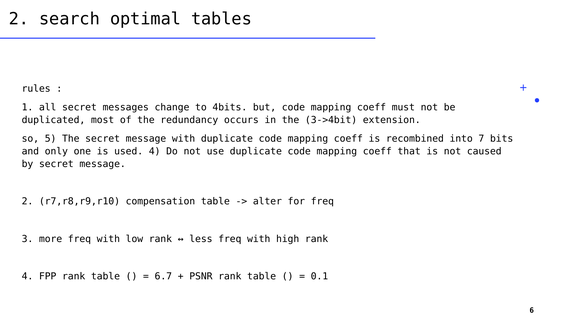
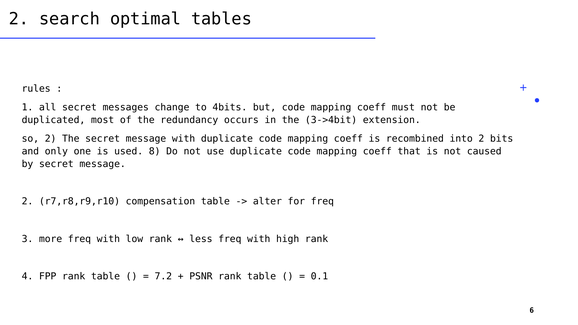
so 5: 5 -> 2
into 7: 7 -> 2
used 4: 4 -> 8
6.7: 6.7 -> 7.2
